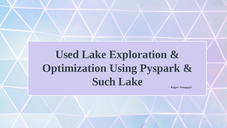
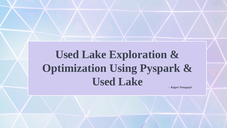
Such at (104, 82): Such -> Used
